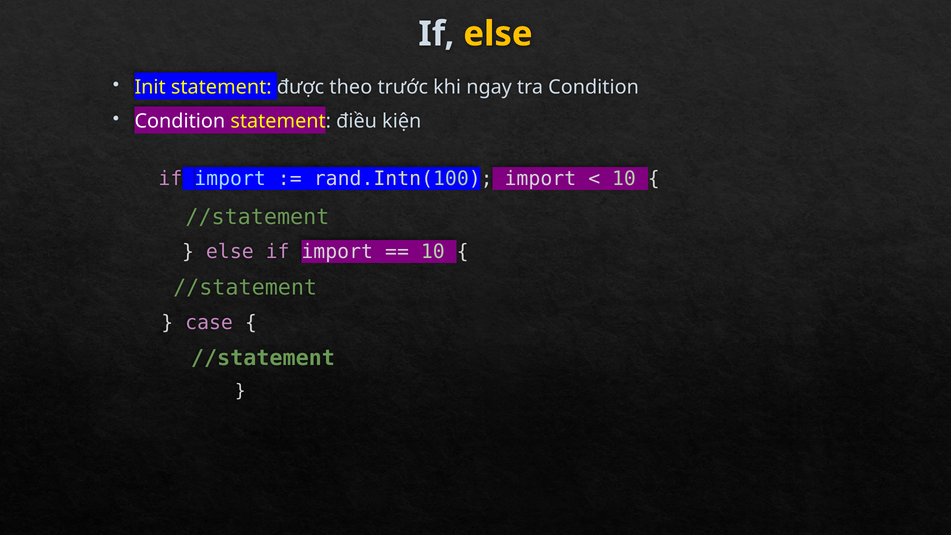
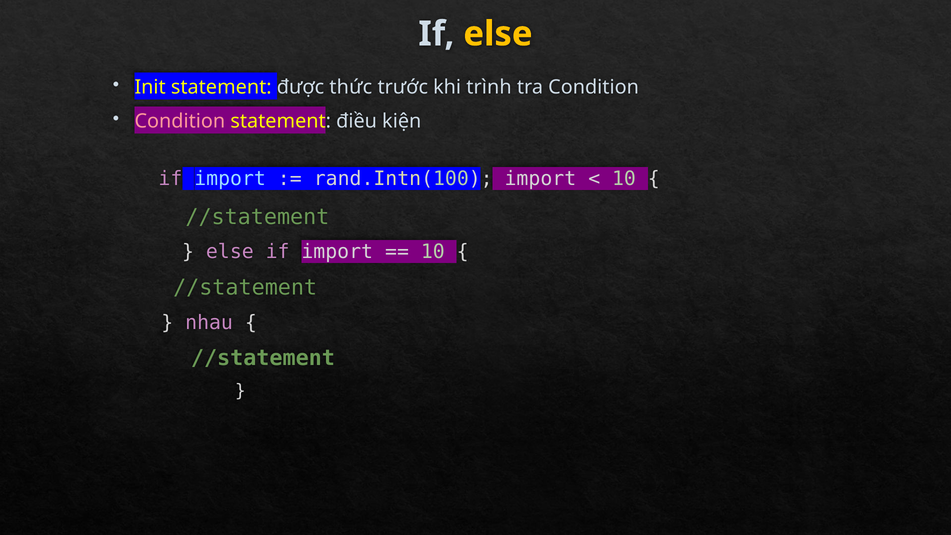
theo: theo -> thức
ngay: ngay -> trình
Condition at (180, 121) colour: white -> pink
case: case -> nhau
